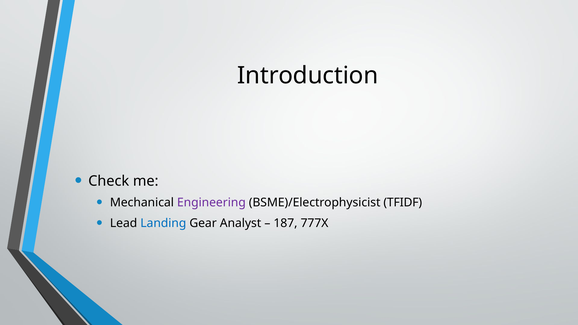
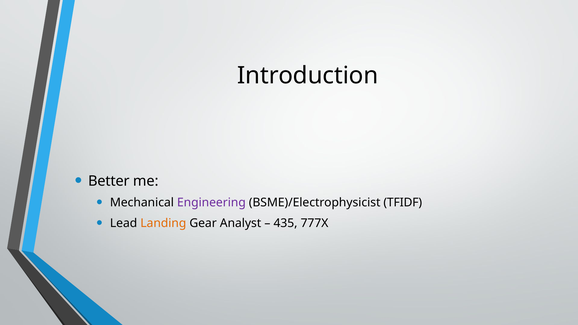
Check: Check -> Better
Landing colour: blue -> orange
187: 187 -> 435
